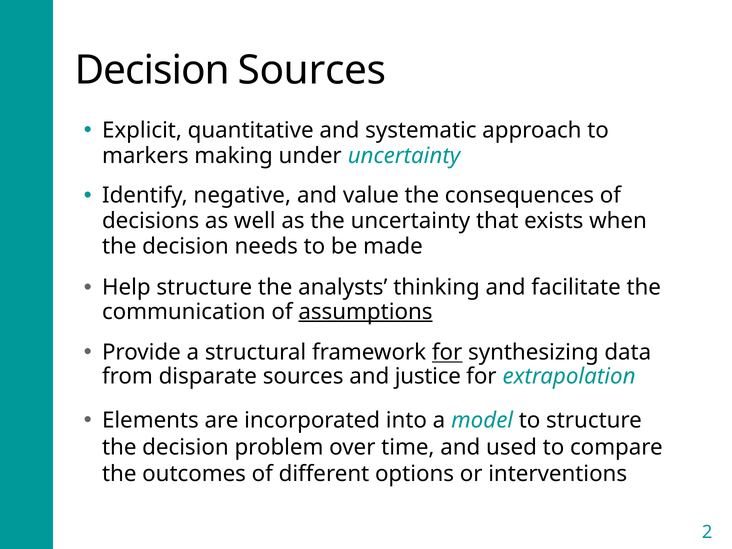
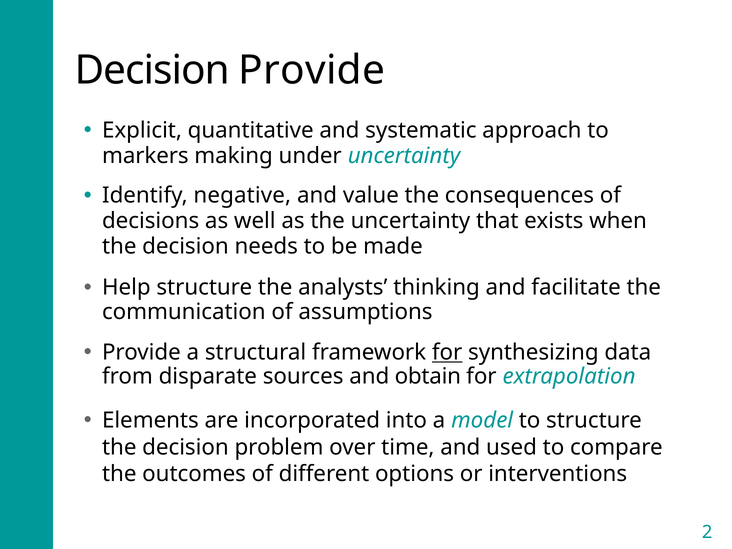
Decision Sources: Sources -> Provide
assumptions underline: present -> none
justice: justice -> obtain
